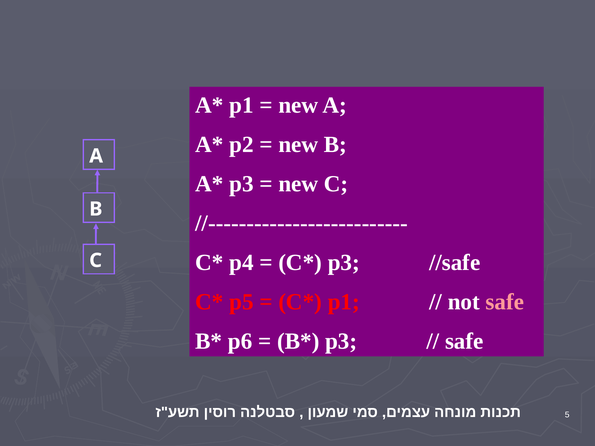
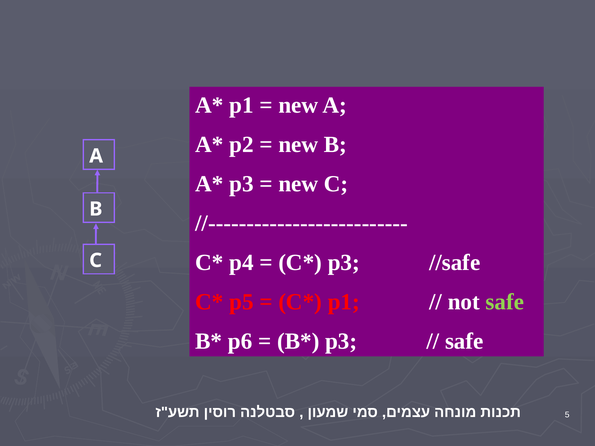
safe at (505, 302) colour: pink -> light green
